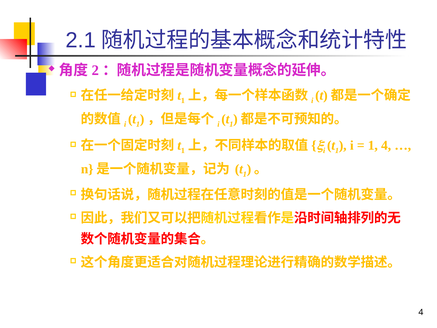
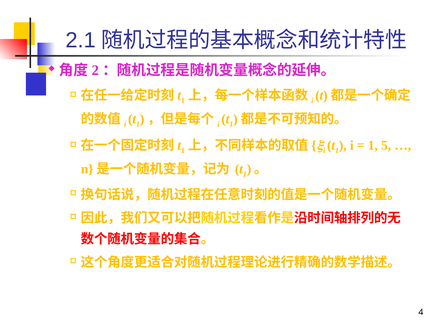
1 4: 4 -> 5
